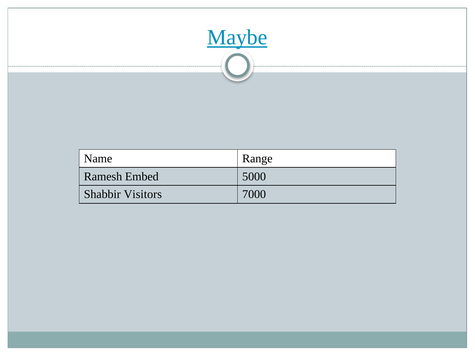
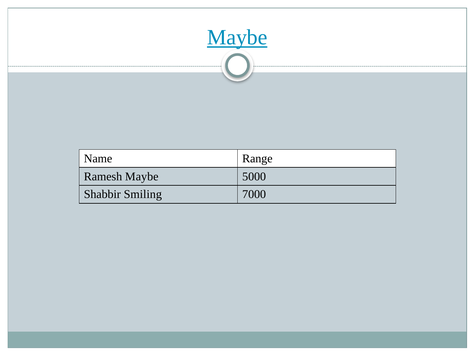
Ramesh Embed: Embed -> Maybe
Visitors: Visitors -> Smiling
